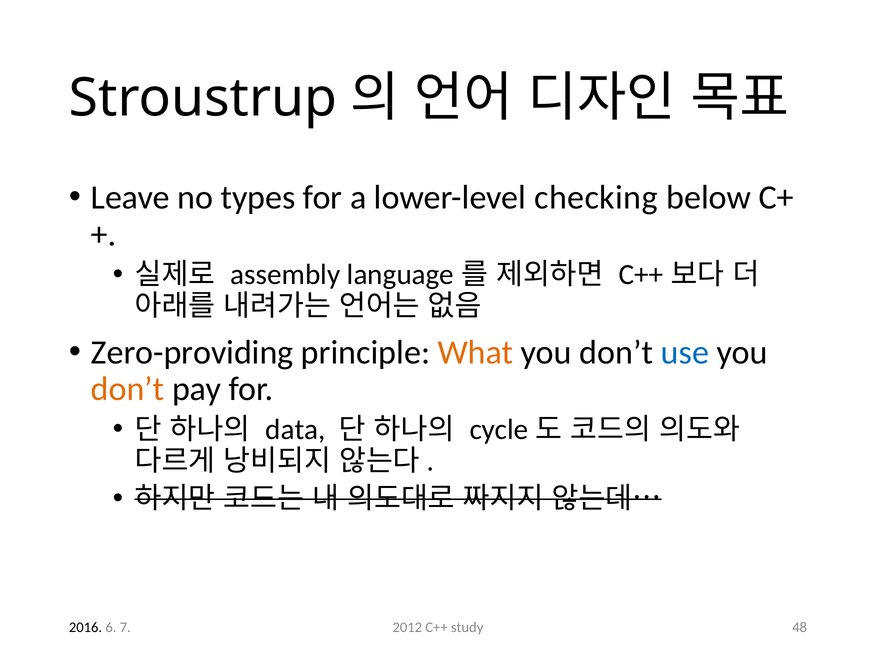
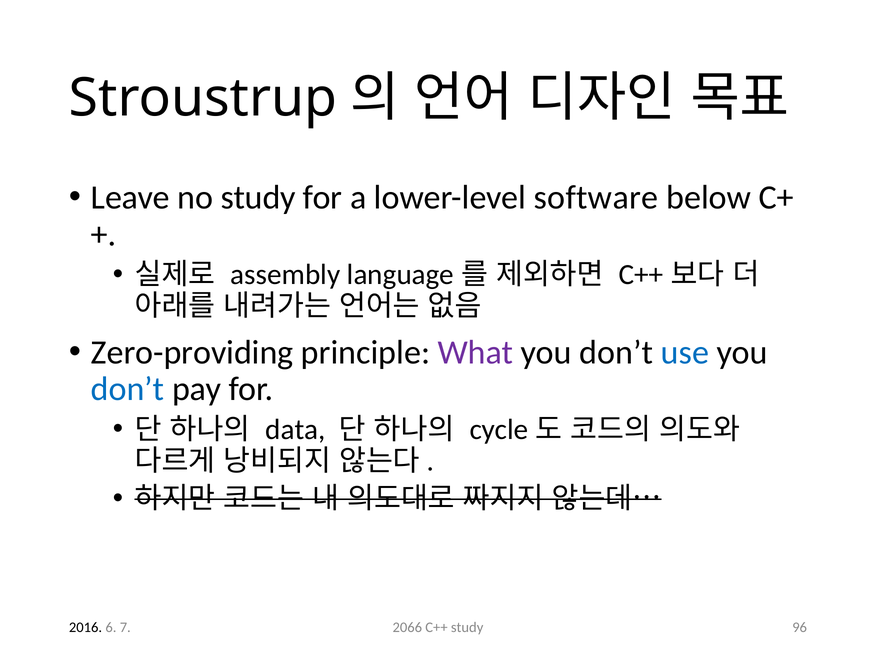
no types: types -> study
checking: checking -> software
What colour: orange -> purple
don’t at (128, 389) colour: orange -> blue
2012: 2012 -> 2066
48: 48 -> 96
